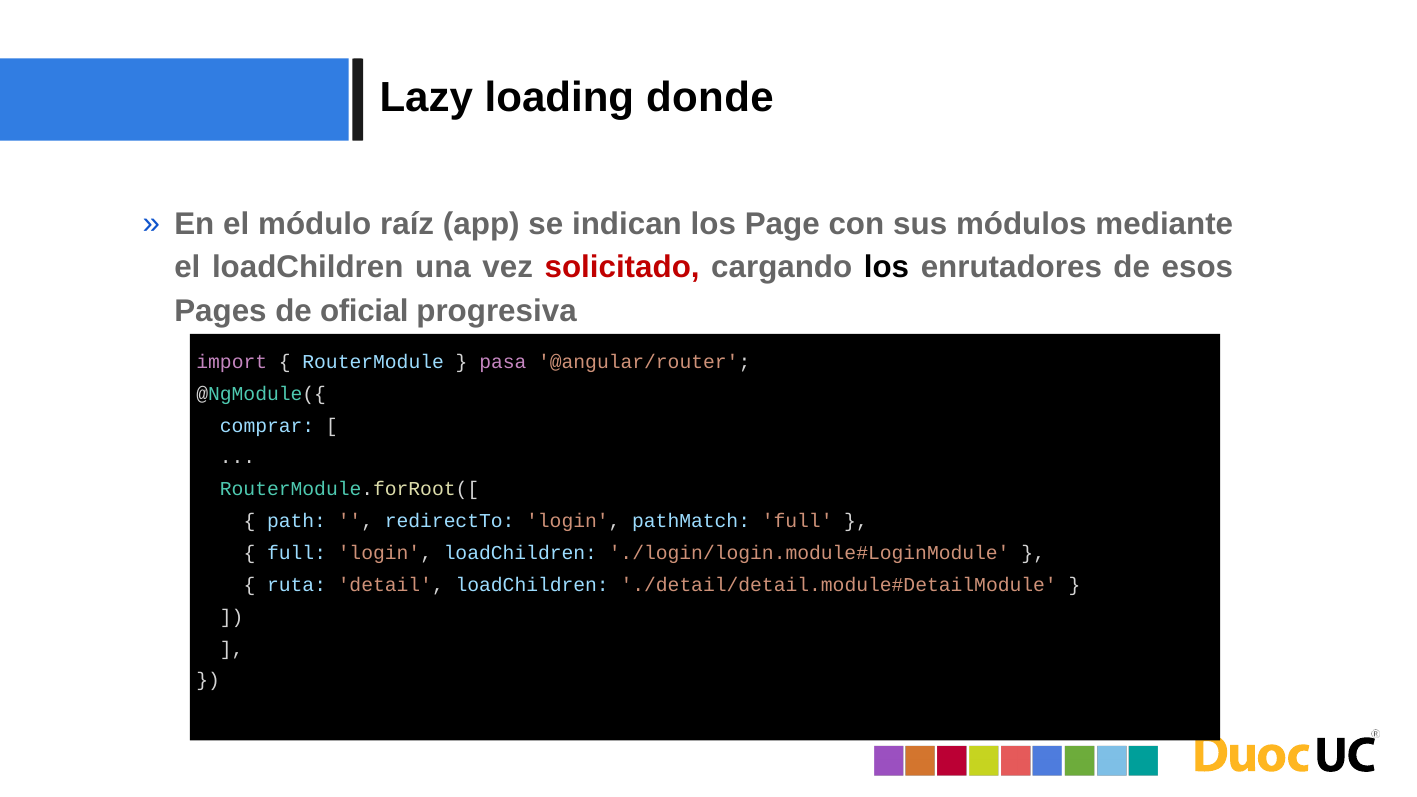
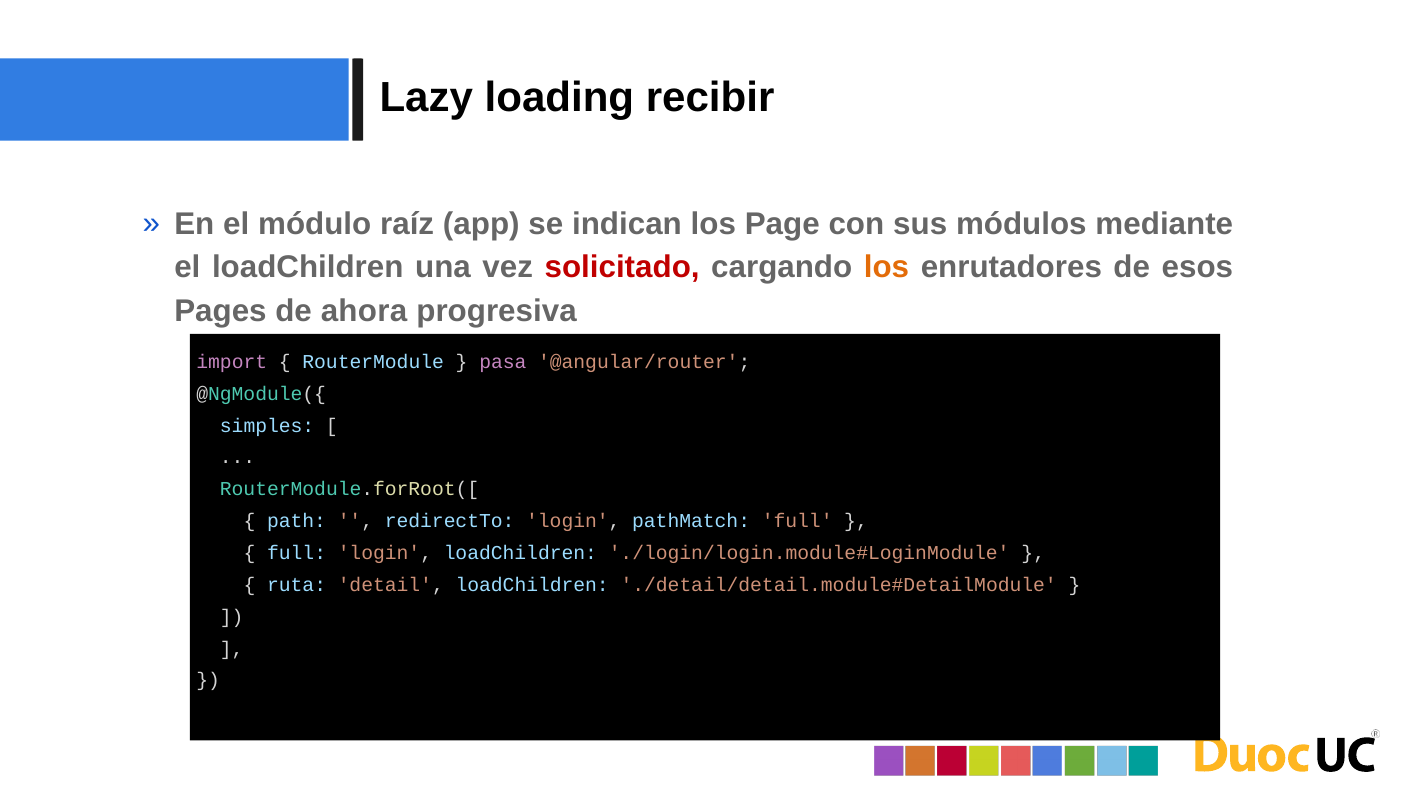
donde: donde -> recibir
los at (886, 268) colour: black -> orange
oficial: oficial -> ahora
comprar: comprar -> simples
